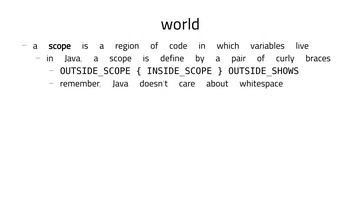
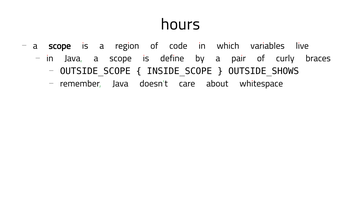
world: world -> hours
